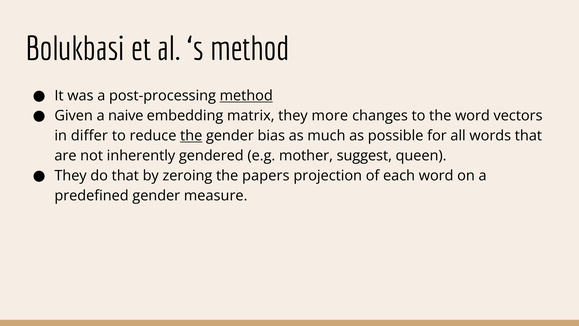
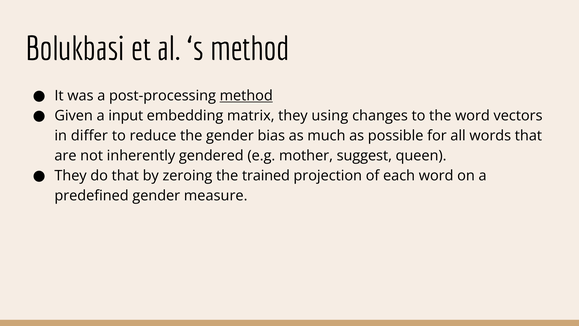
naive: naive -> input
more: more -> using
the at (191, 136) underline: present -> none
papers: papers -> trained
